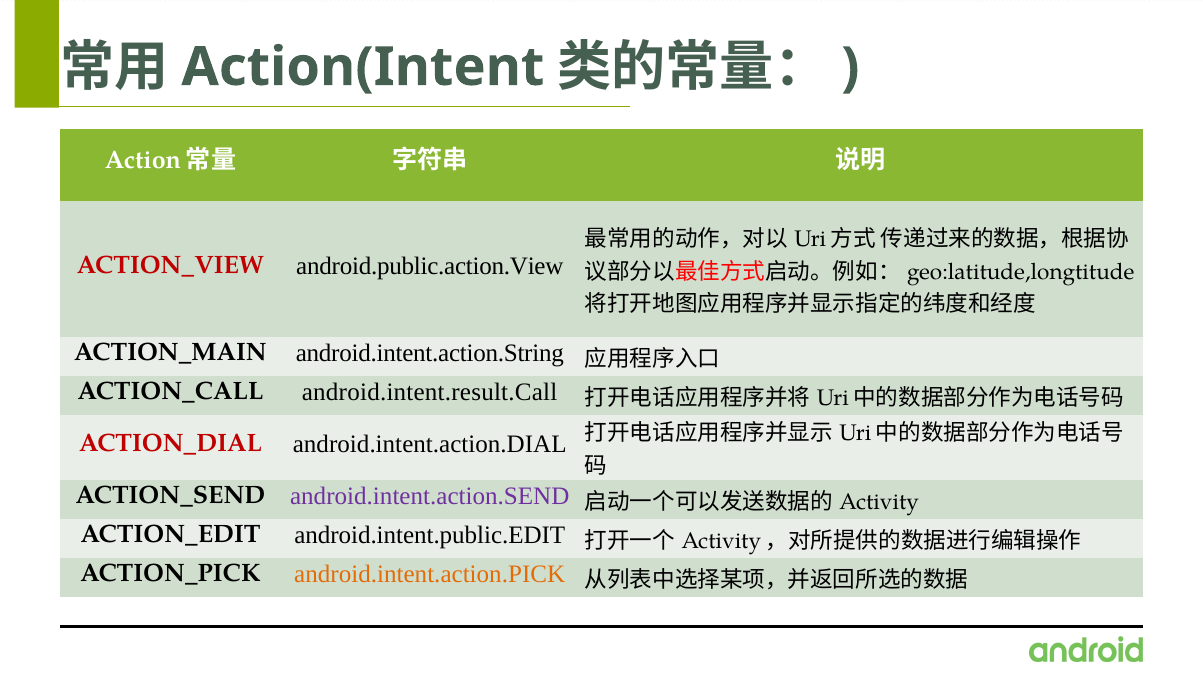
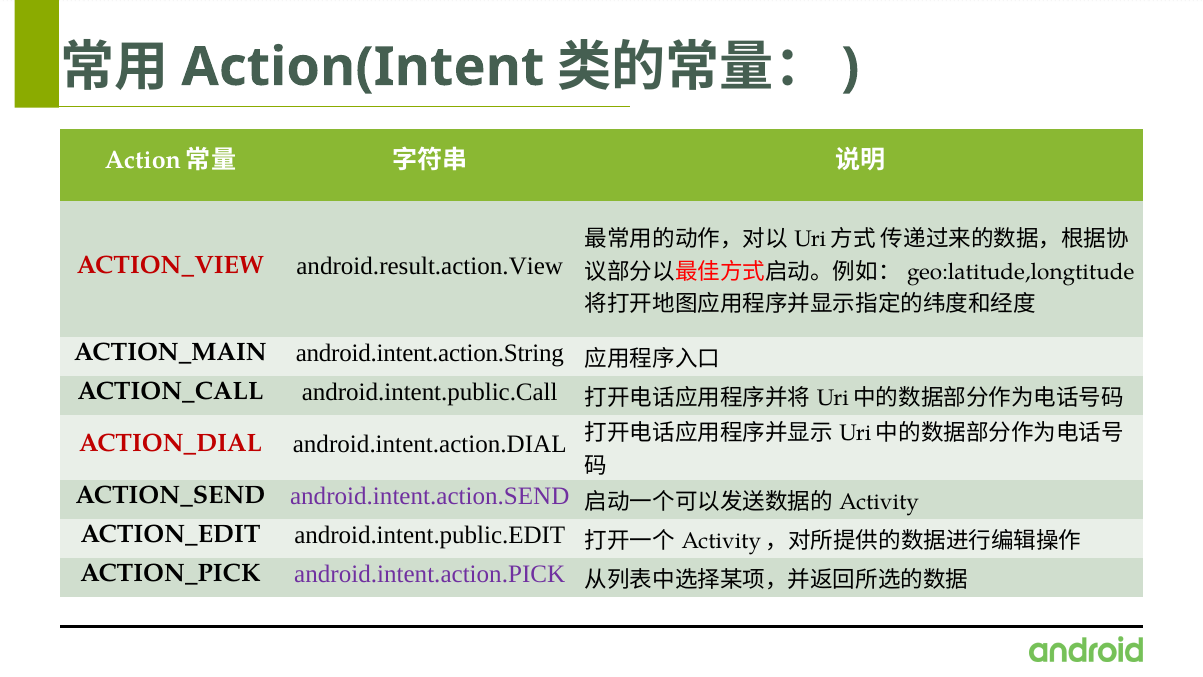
android.public.action.View: android.public.action.View -> android.result.action.View
android.intent.result.Call: android.intent.result.Call -> android.intent.public.Call
android.intent.action.PICK colour: orange -> purple
